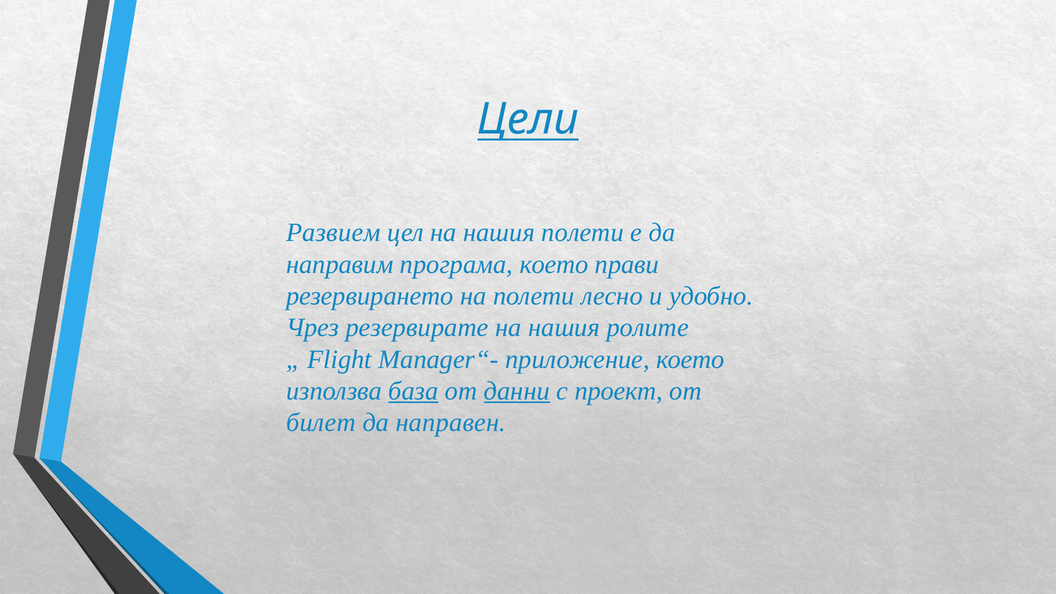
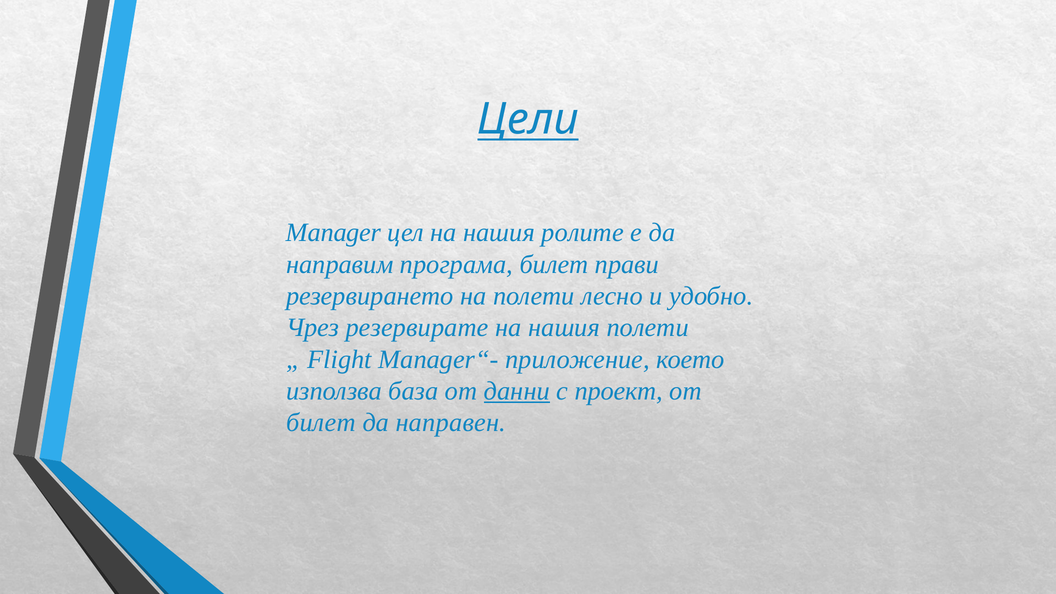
Развием: Развием -> Manager
нашия полети: полети -> ролите
програма което: което -> билет
нашия ролите: ролите -> полети
база underline: present -> none
